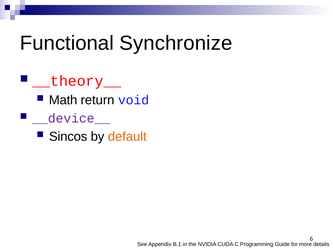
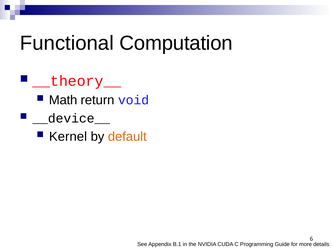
Synchronize: Synchronize -> Computation
__device__ colour: purple -> black
Sincos: Sincos -> Kernel
